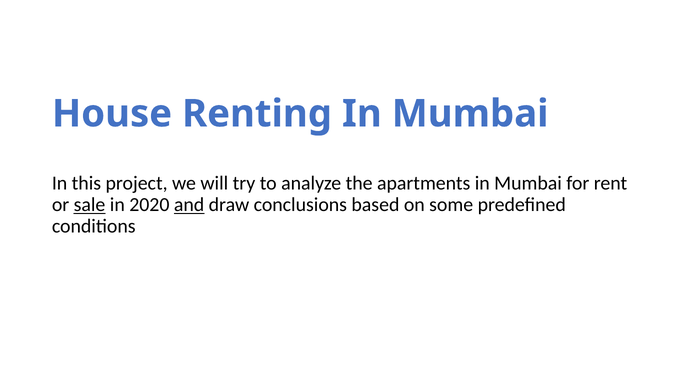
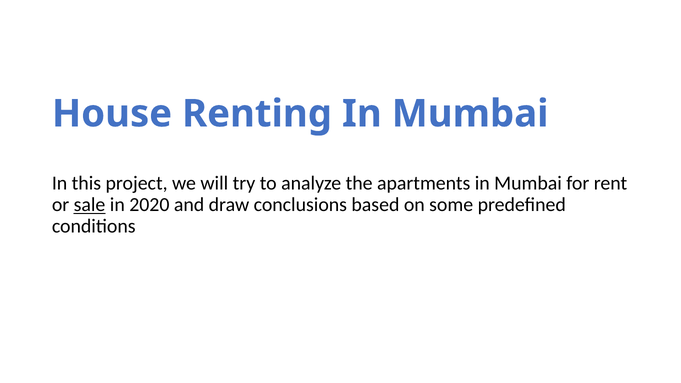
and underline: present -> none
